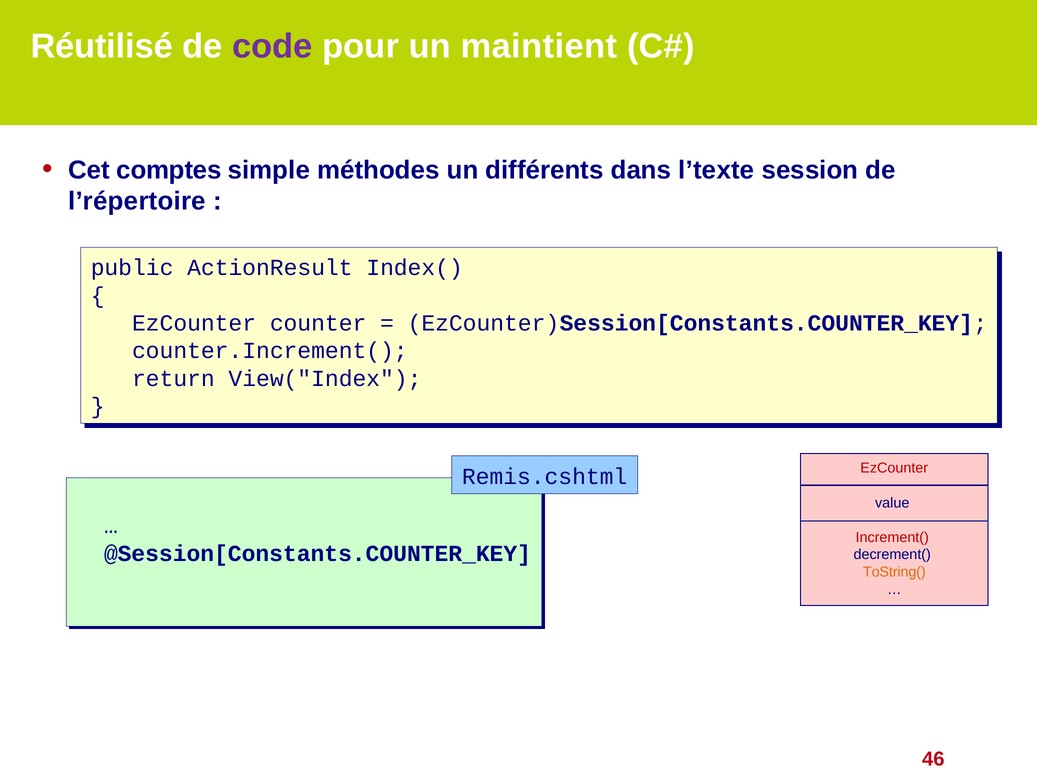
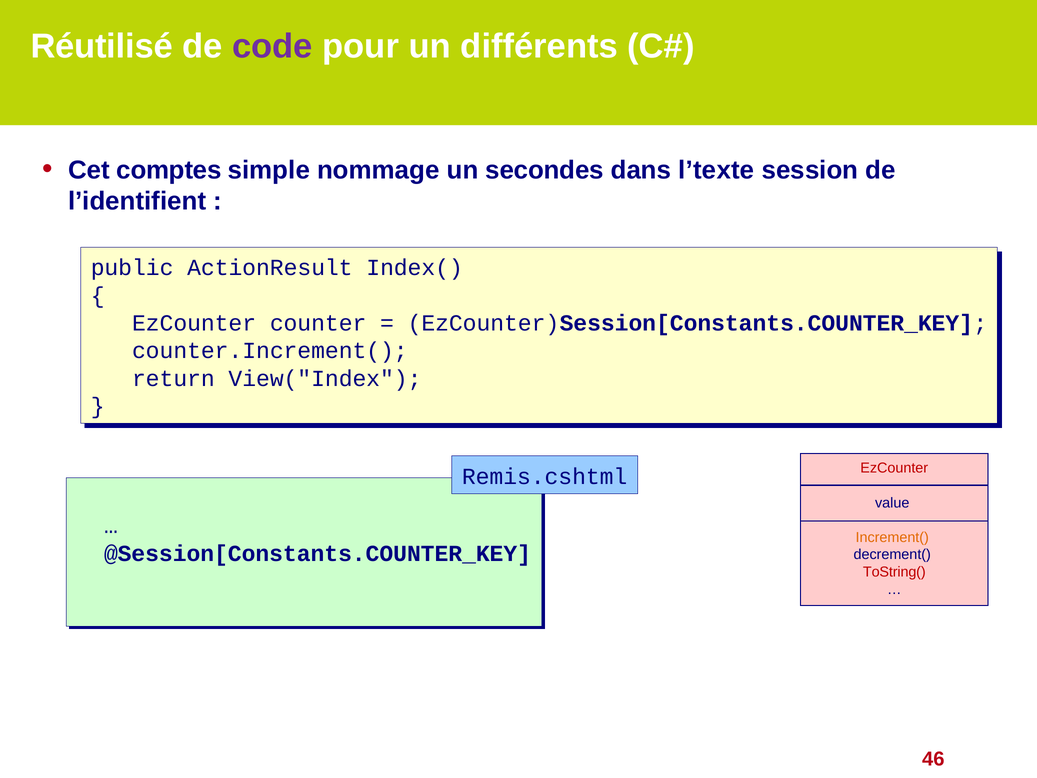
maintient: maintient -> différents
méthodes: méthodes -> nommage
différents: différents -> secondes
l’répertoire: l’répertoire -> l’identifient
Increment( colour: red -> orange
ToString( colour: orange -> red
